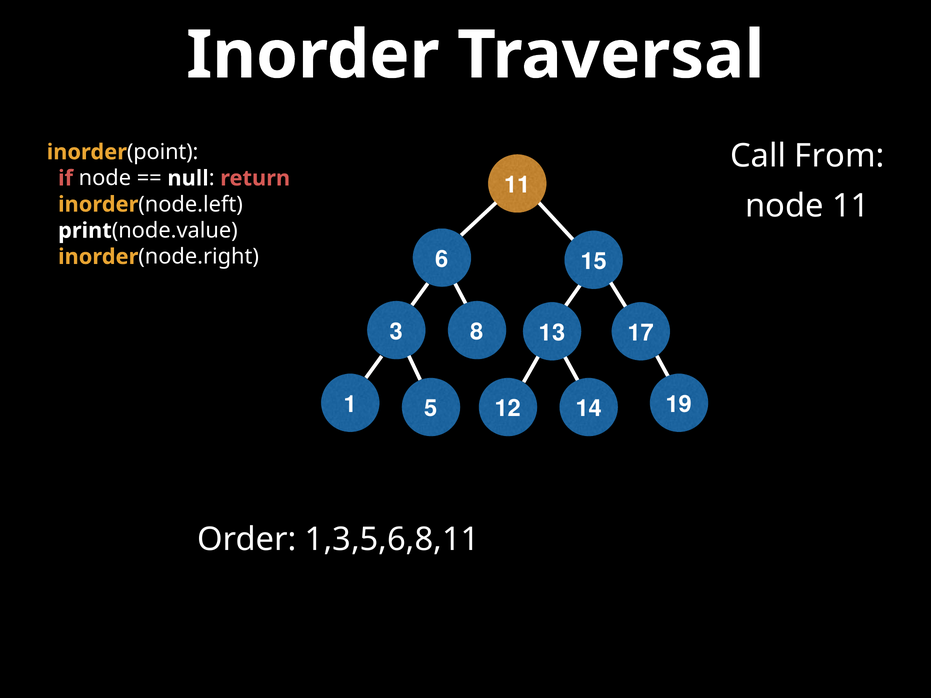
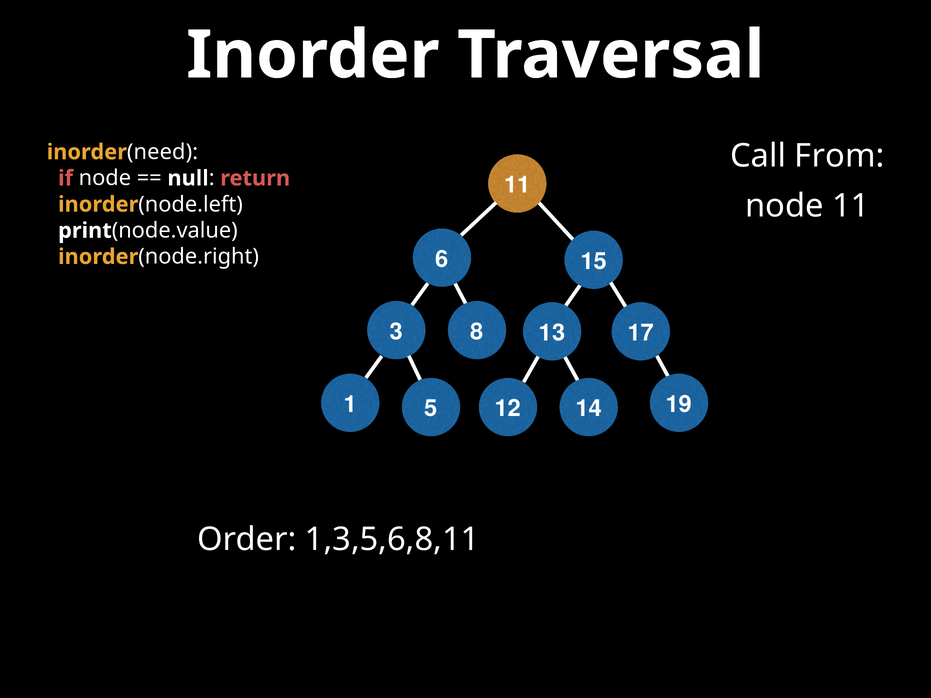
point: point -> need
